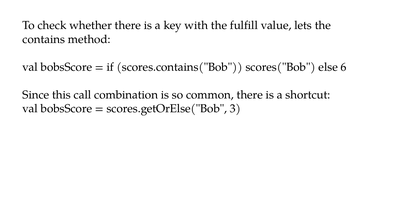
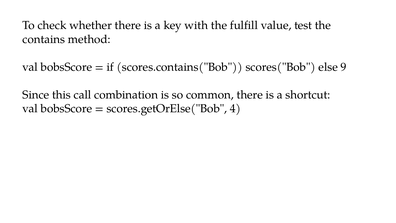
lets: lets -> test
6: 6 -> 9
3: 3 -> 4
